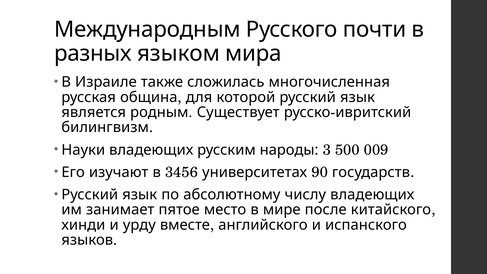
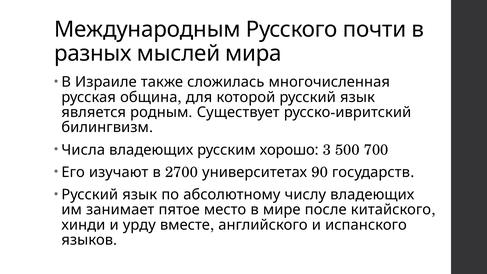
языком: языком -> мыслей
Науки: Науки -> Числа
народы: народы -> хорошо
009: 009 -> 700
3456: 3456 -> 2700
